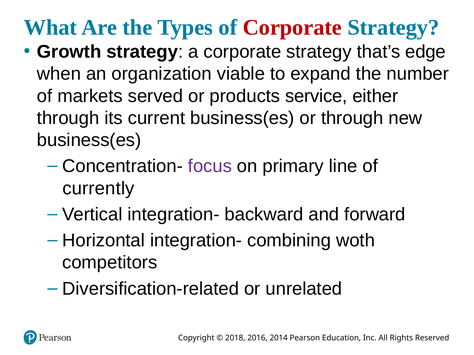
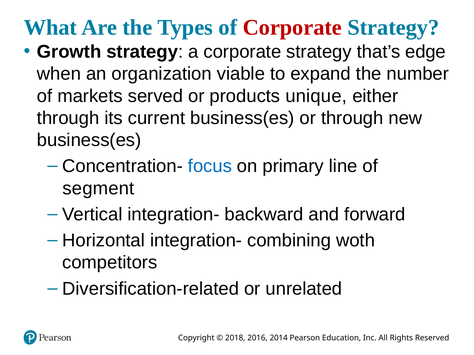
service: service -> unique
focus colour: purple -> blue
currently: currently -> segment
